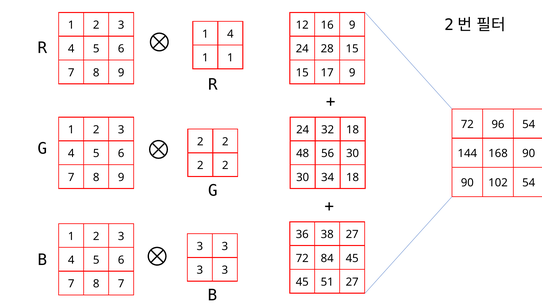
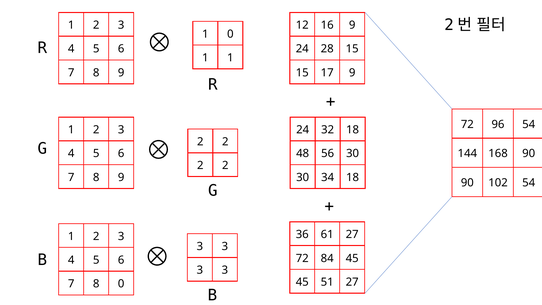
1 4: 4 -> 0
38: 38 -> 61
8 7: 7 -> 0
